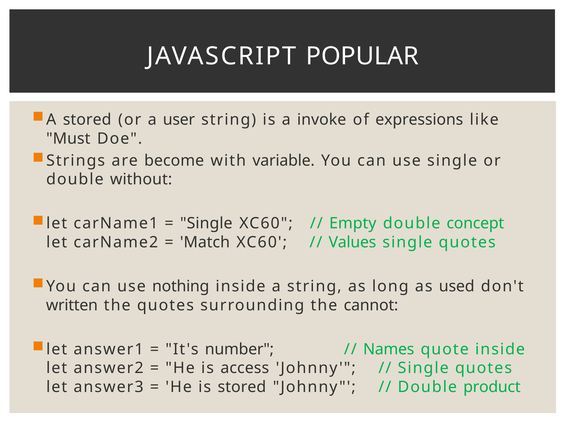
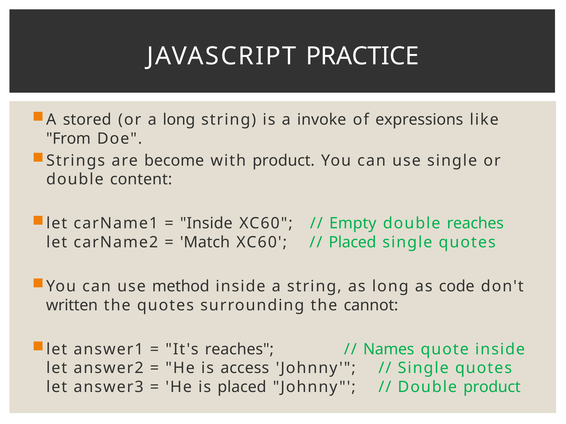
POPULAR: POPULAR -> PRACTICE
a user: user -> long
Must: Must -> From
with variable: variable -> product
without: without -> content
Single at (206, 224): Single -> Inside
double concept: concept -> reaches
Values at (352, 243): Values -> Placed
nothing: nothing -> method
used: used -> code
It's number: number -> reaches
is stored: stored -> placed
